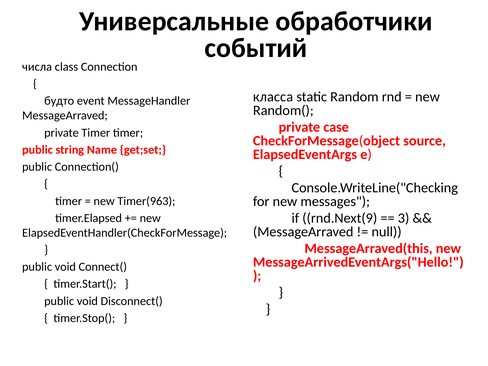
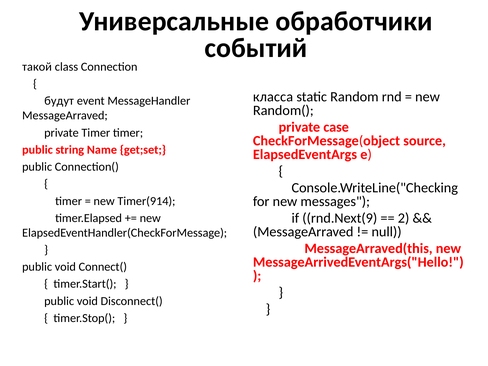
числа: числа -> такой
будто: будто -> будут
Timer(963: Timer(963 -> Timer(914
3: 3 -> 2
